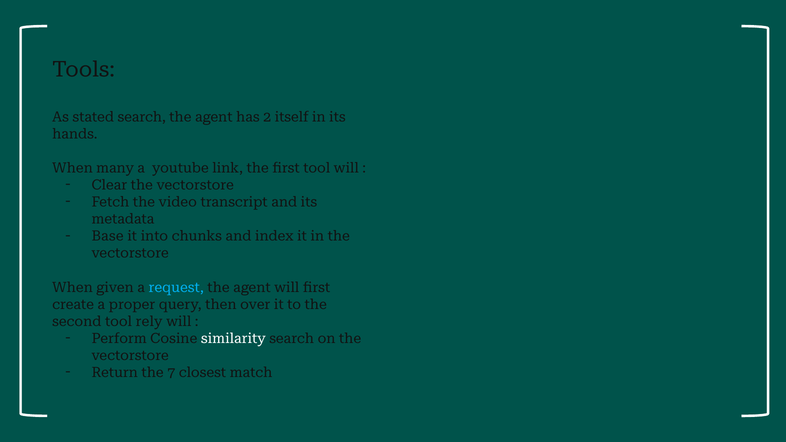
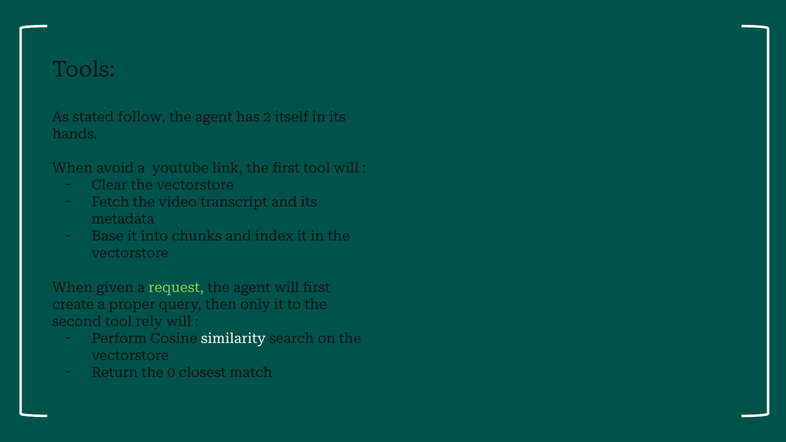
stated search: search -> follow
many: many -> avoid
request colour: light blue -> light green
over: over -> only
7: 7 -> 0
